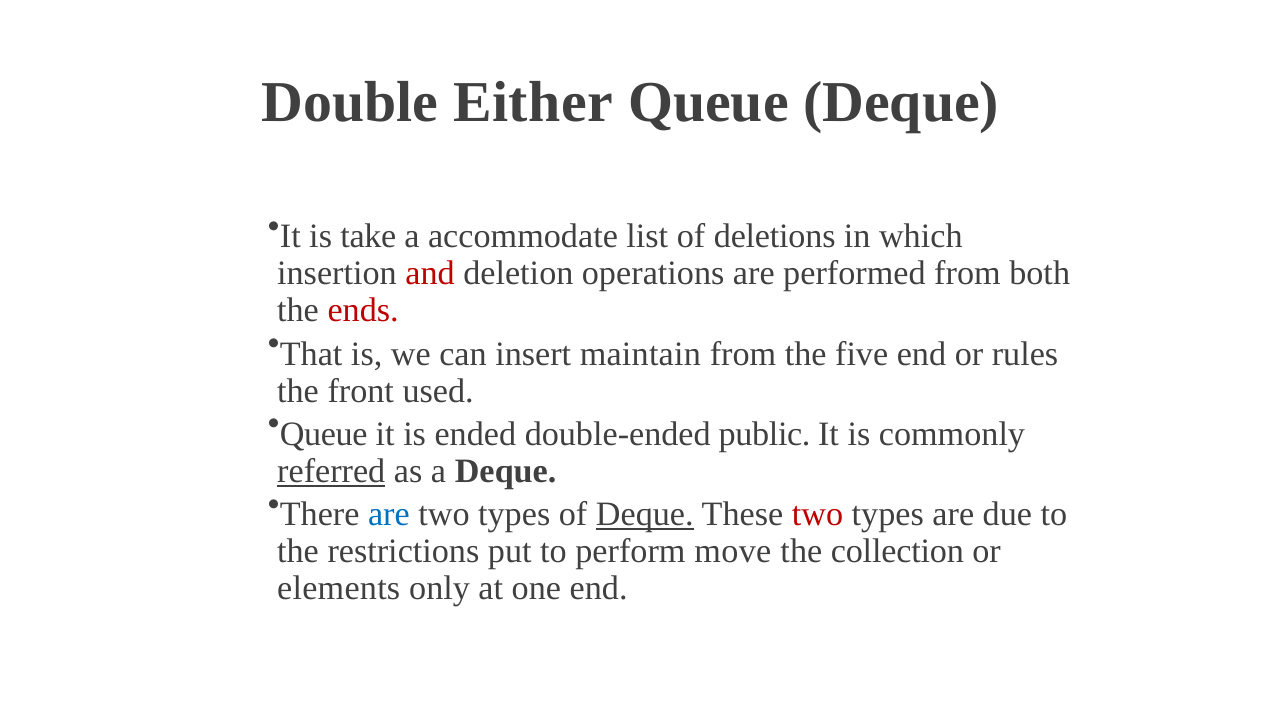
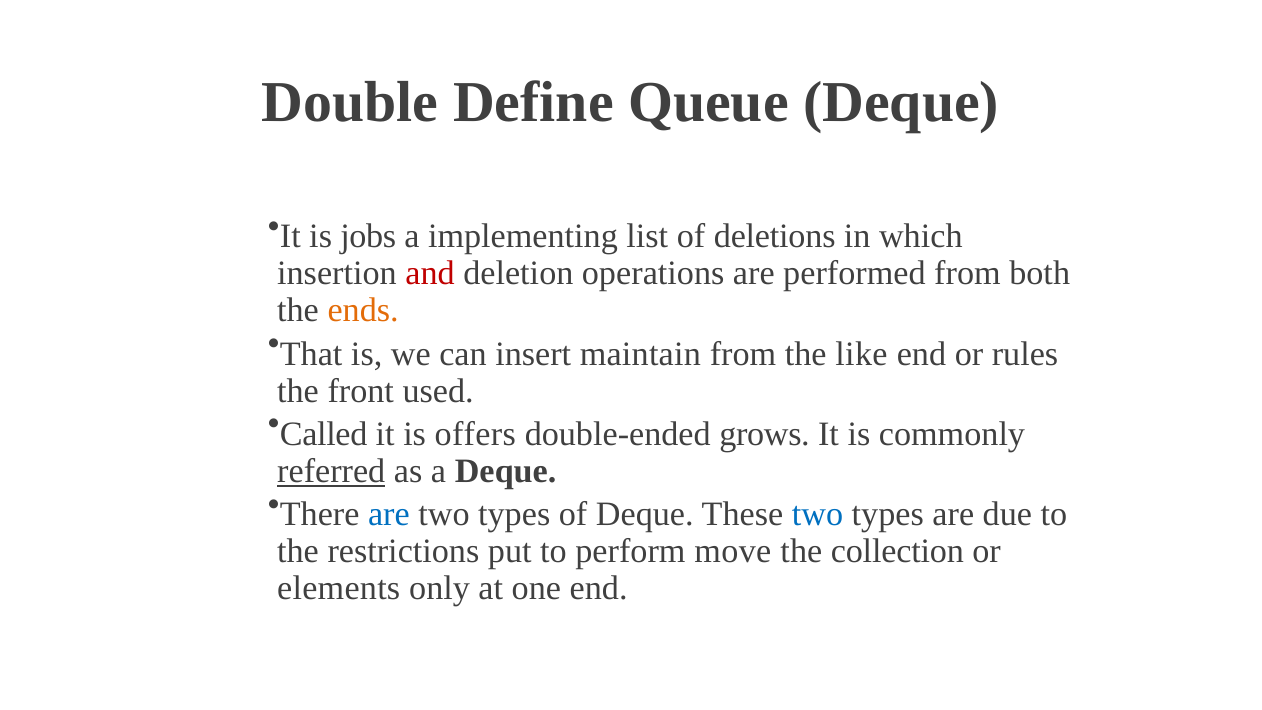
Either: Either -> Define
take: take -> jobs
accommodate: accommodate -> implementing
ends colour: red -> orange
five: five -> like
Queue at (324, 434): Queue -> Called
ended: ended -> offers
public: public -> grows
Deque at (645, 515) underline: present -> none
two at (817, 515) colour: red -> blue
